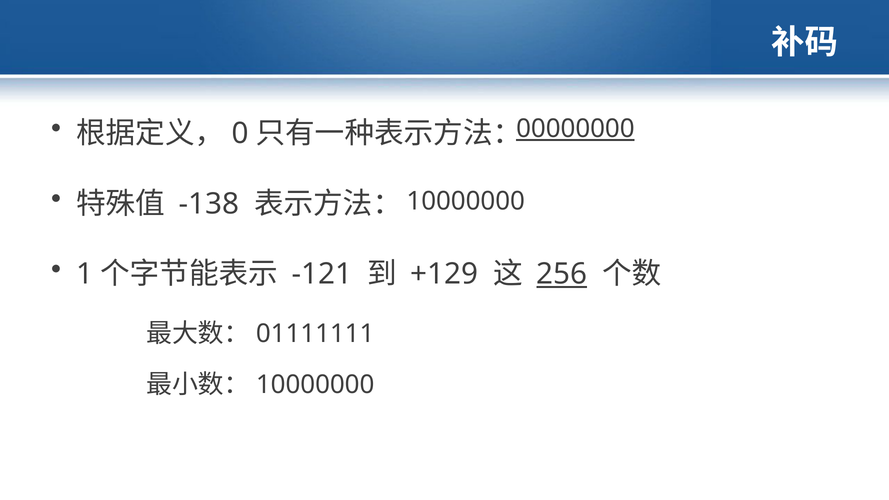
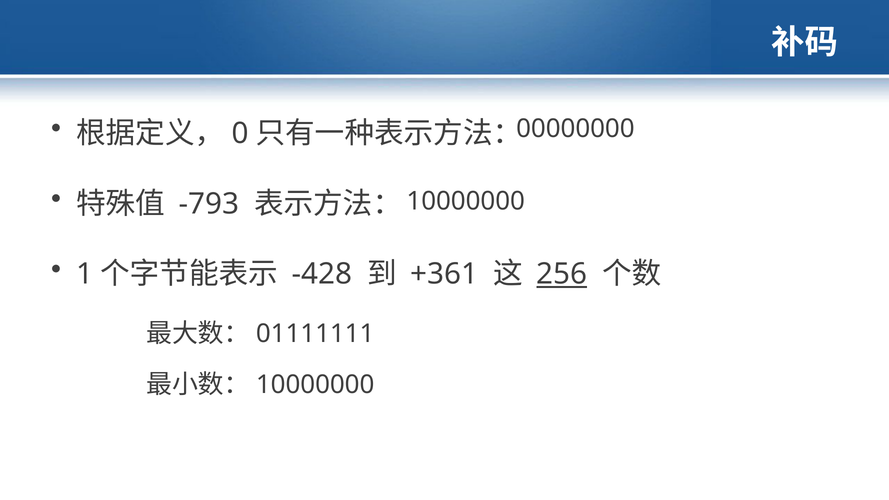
00000000 underline: present -> none
-138: -138 -> -793
-121: -121 -> -428
+129: +129 -> +361
